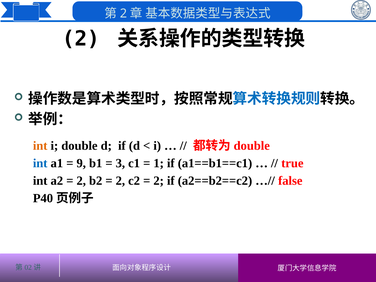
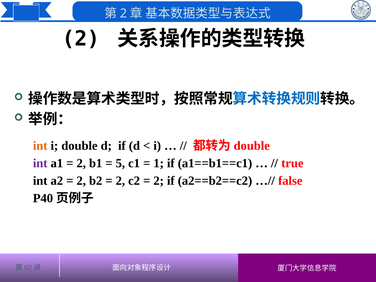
int at (40, 163) colour: blue -> purple
9 at (81, 163): 9 -> 2
3: 3 -> 5
